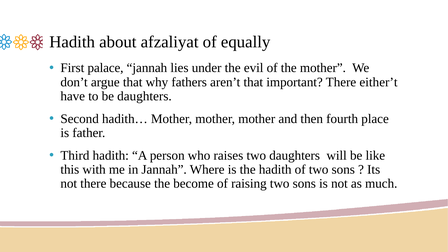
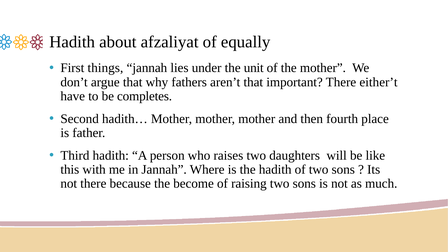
palace: palace -> things
evil: evil -> unit
be daughters: daughters -> completes
